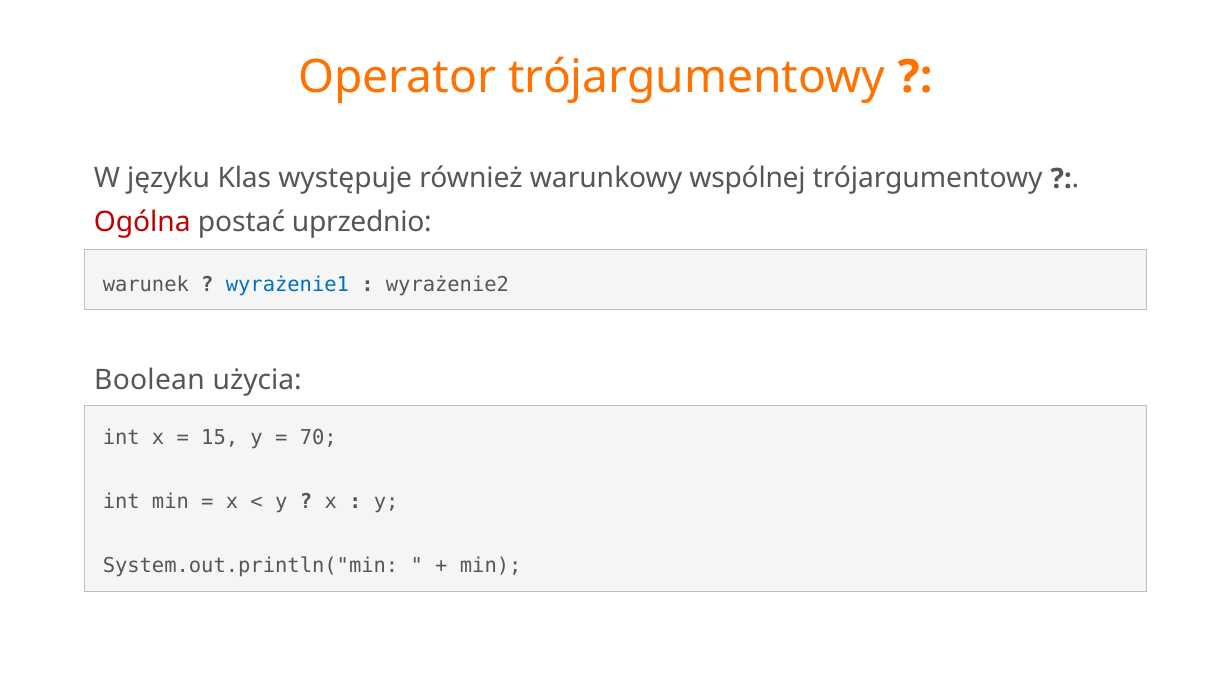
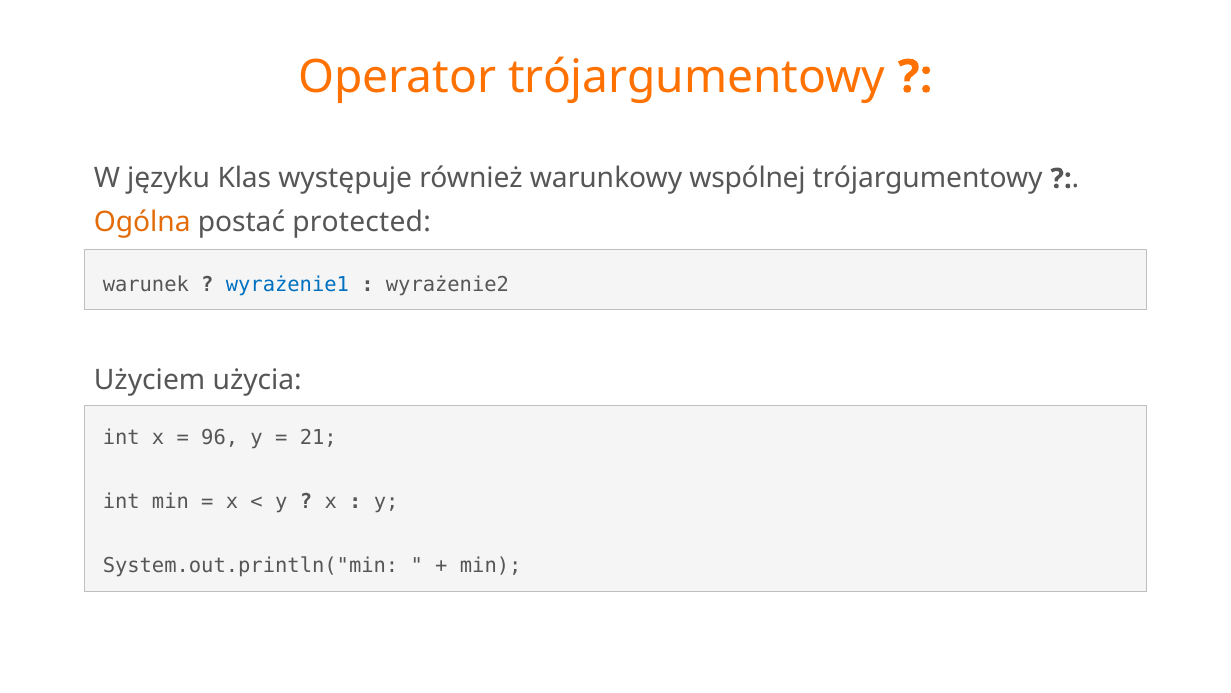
Ogólna colour: red -> orange
uprzednio: uprzednio -> protected
Boolean: Boolean -> Użyciem
15: 15 -> 96
70: 70 -> 21
